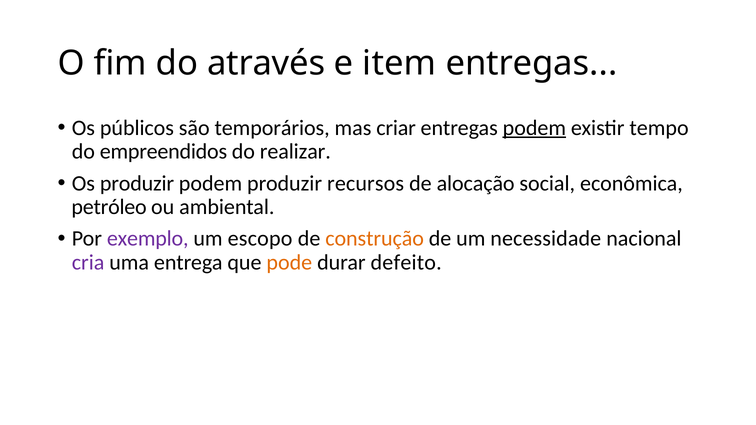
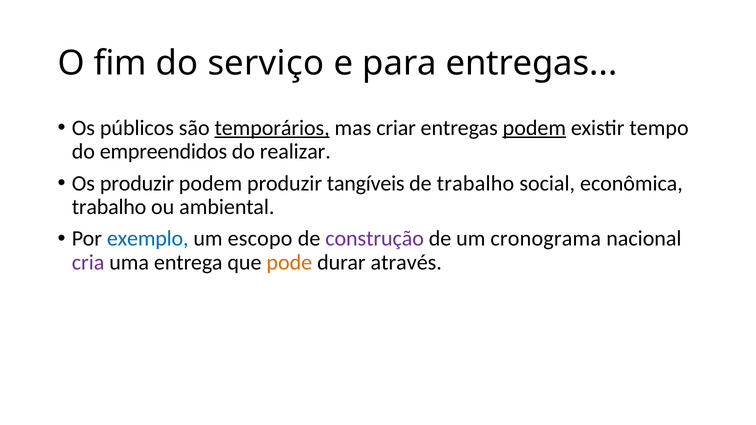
através: através -> serviço
item: item -> para
temporários underline: none -> present
recursos: recursos -> tangíveis
de alocação: alocação -> trabalho
petróleo at (109, 207): petróleo -> trabalho
exemplo colour: purple -> blue
construção colour: orange -> purple
necessidade: necessidade -> cronograma
defeito: defeito -> através
